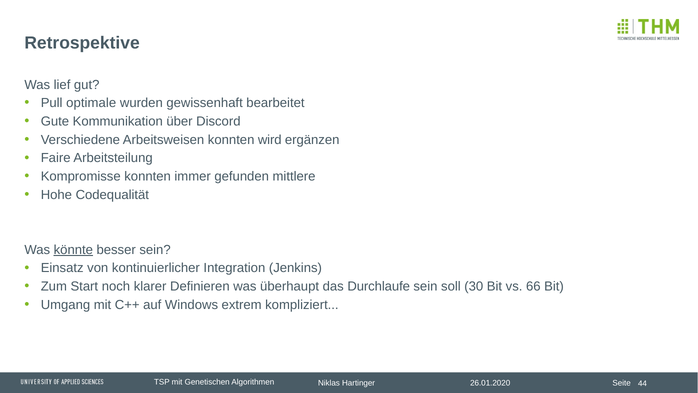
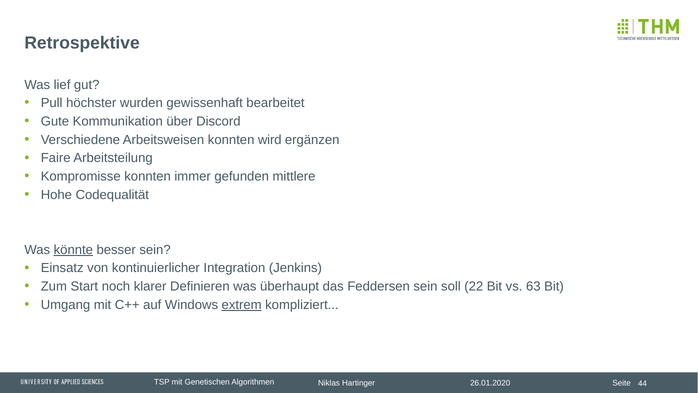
optimale: optimale -> höchster
Durchlaufe: Durchlaufe -> Feddersen
30: 30 -> 22
66: 66 -> 63
extrem underline: none -> present
